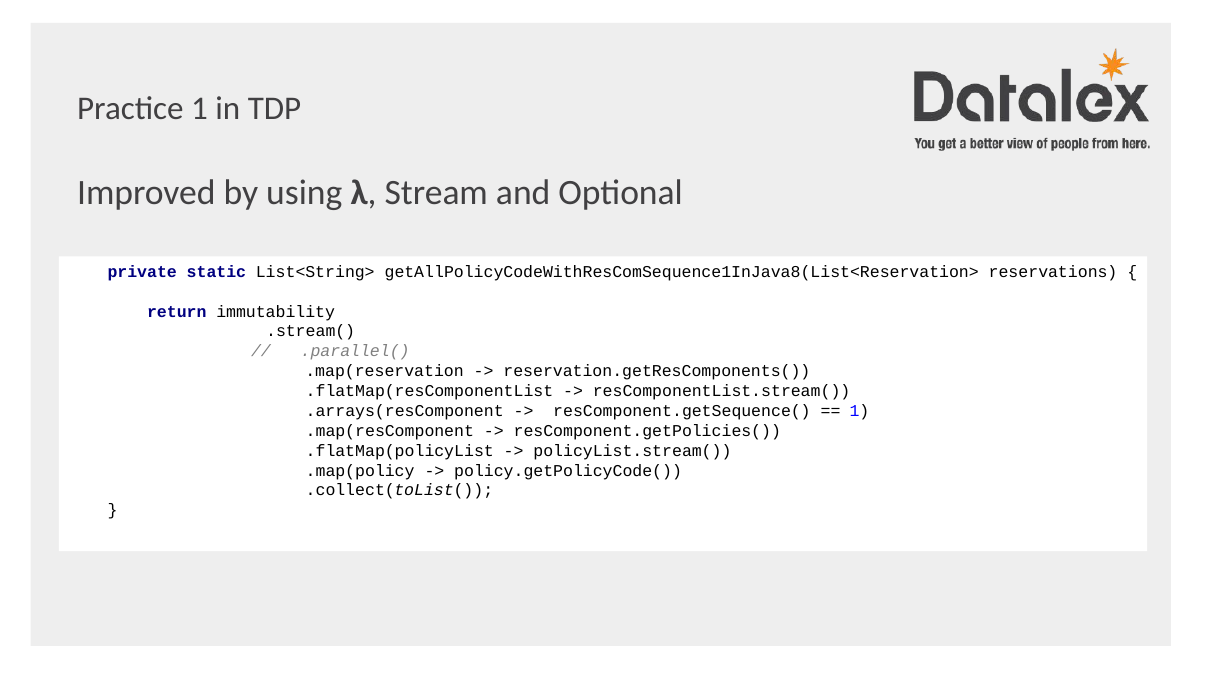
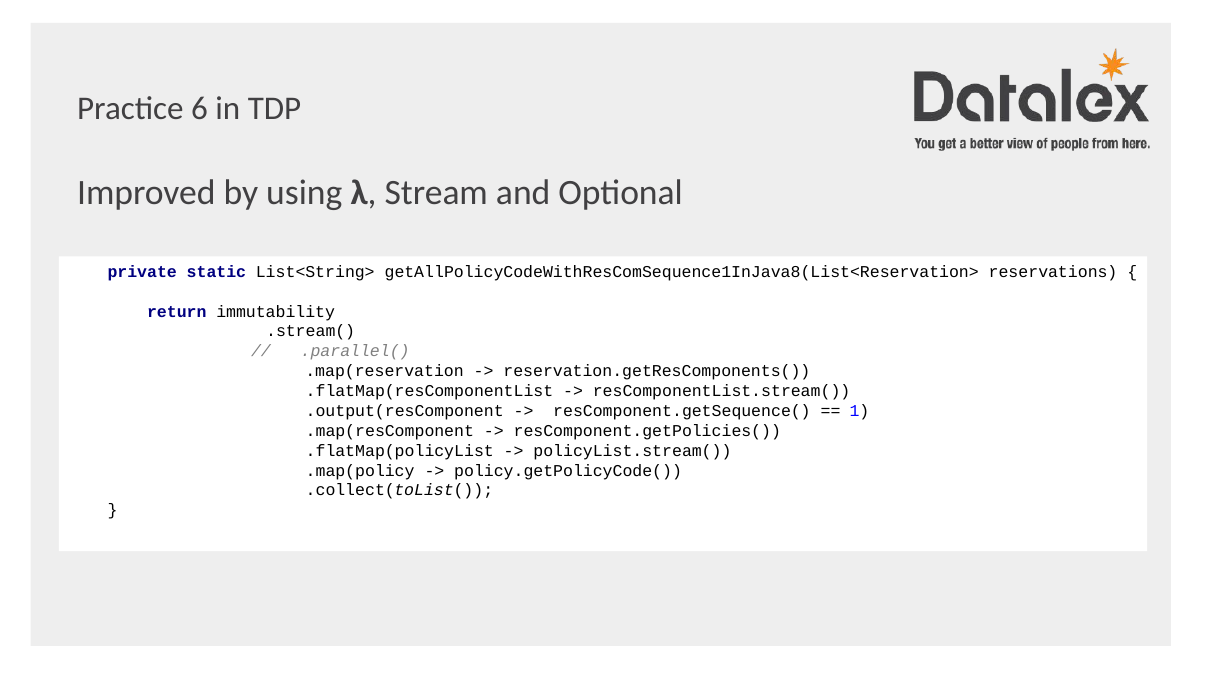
Practice 1: 1 -> 6
.arrays(resComponent: .arrays(resComponent -> .output(resComponent
